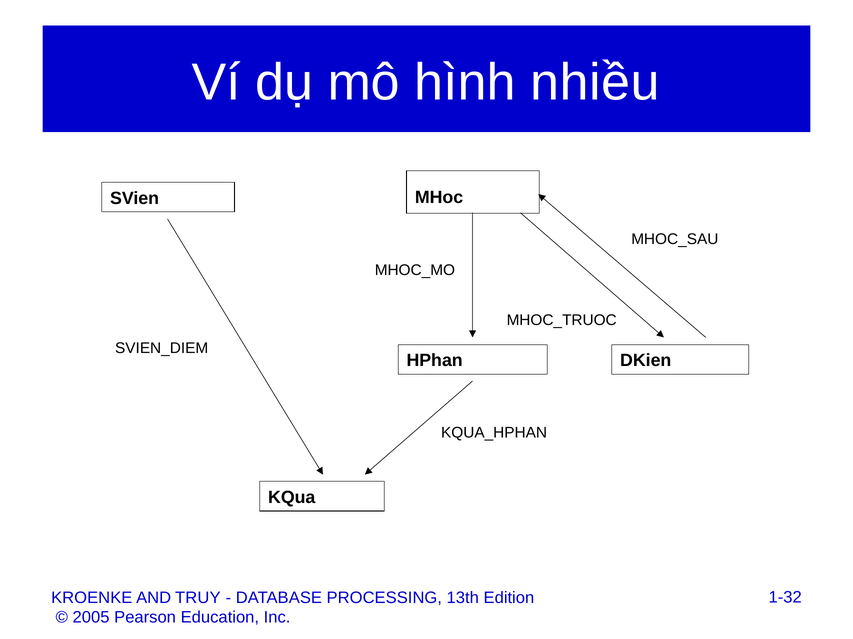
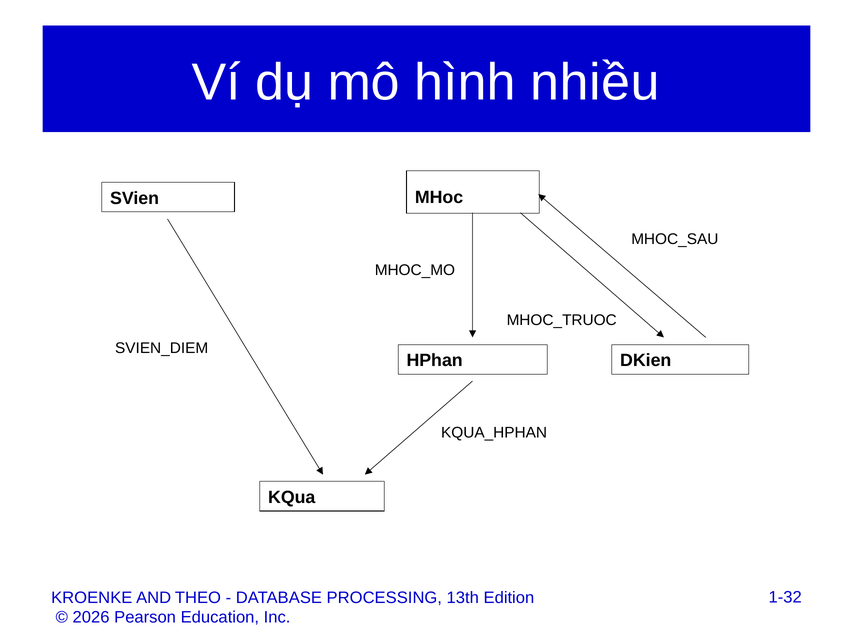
TRUY: TRUY -> THEO
2005: 2005 -> 2026
